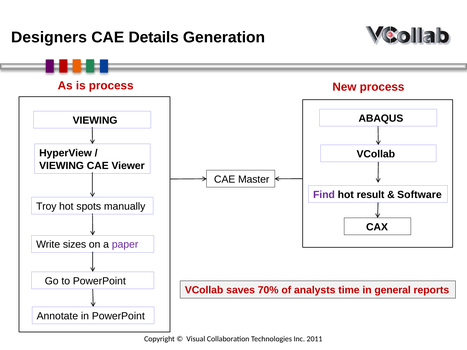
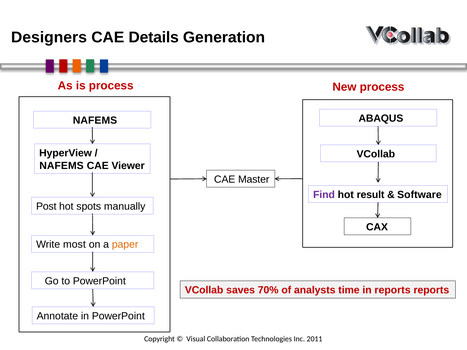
VIEWING at (95, 121): VIEWING -> NAFEMS
VIEWING at (62, 166): VIEWING -> NAFEMS
Troy: Troy -> Post
sizes: sizes -> most
paper colour: purple -> orange
in general: general -> reports
